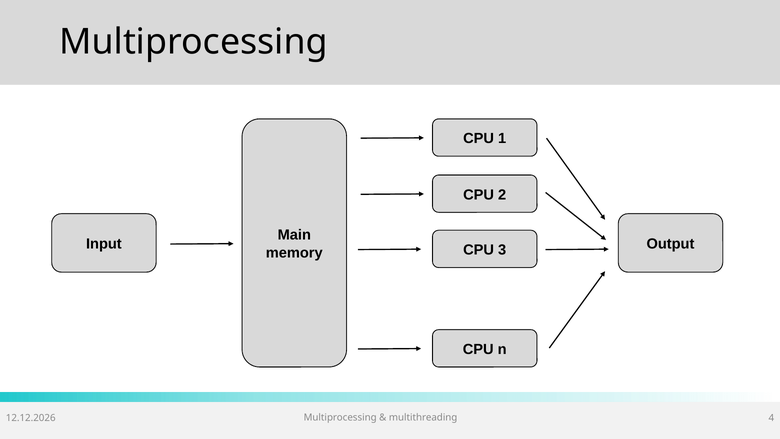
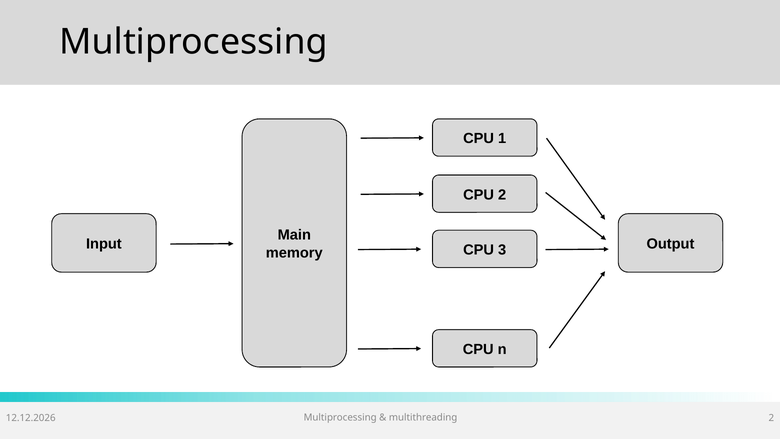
multithreading 4: 4 -> 2
